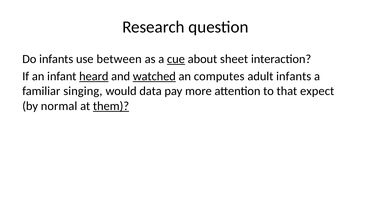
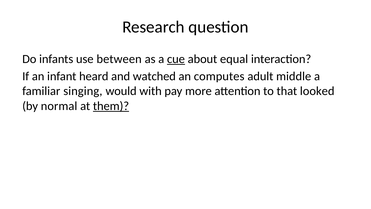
sheet: sheet -> equal
heard underline: present -> none
watched underline: present -> none
adult infants: infants -> middle
data: data -> with
expect: expect -> looked
